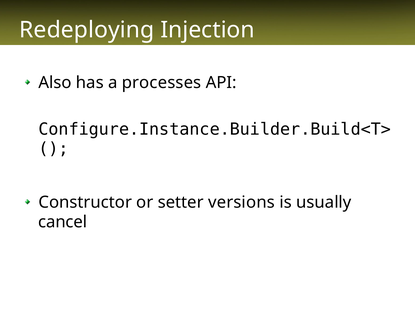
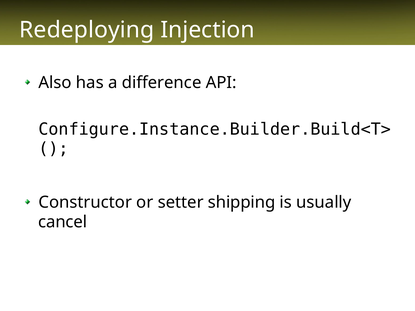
processes: processes -> difference
versions: versions -> shipping
